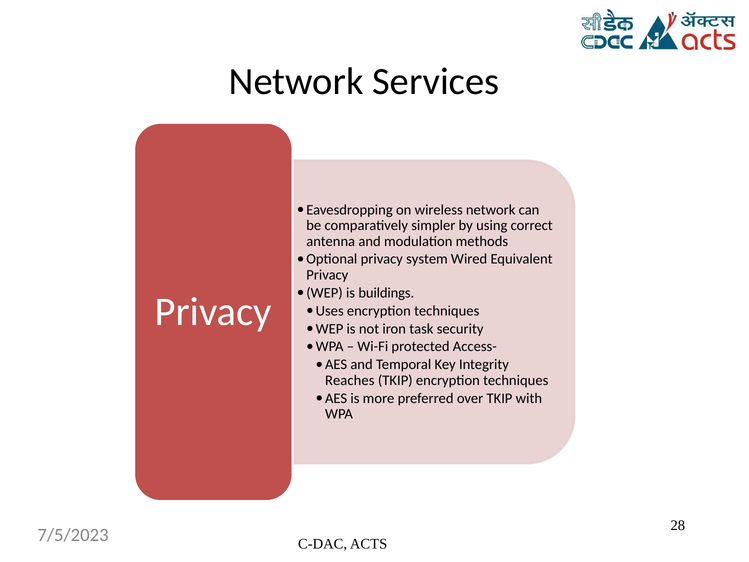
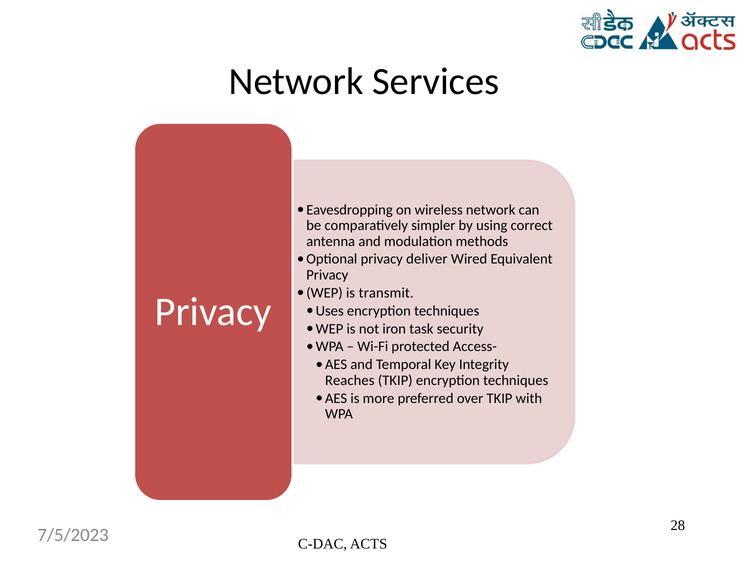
system: system -> deliver
buildings: buildings -> transmit
